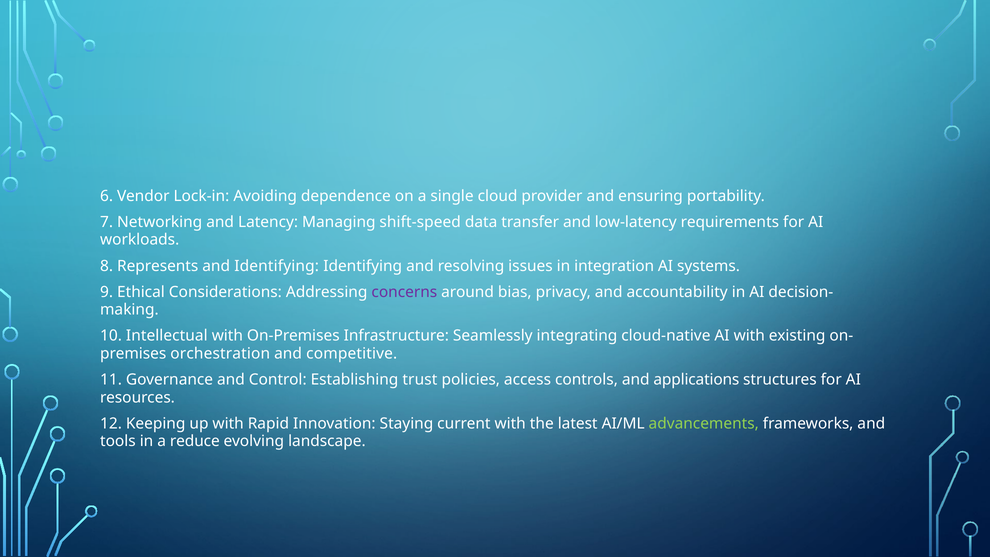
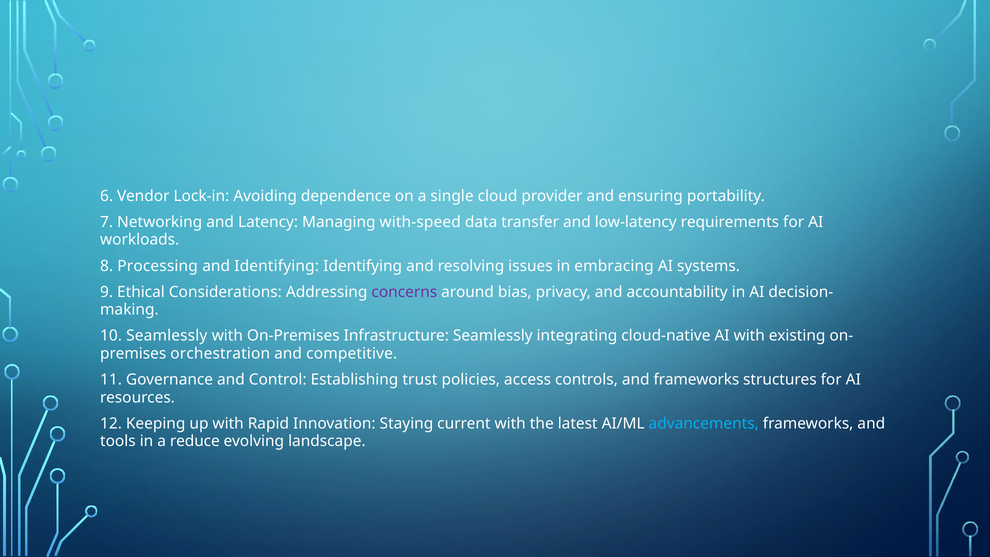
shift-speed: shift-speed -> with-speed
Represents: Represents -> Processing
integration: integration -> embracing
10 Intellectual: Intellectual -> Seamlessly
and applications: applications -> frameworks
advancements colour: light green -> light blue
